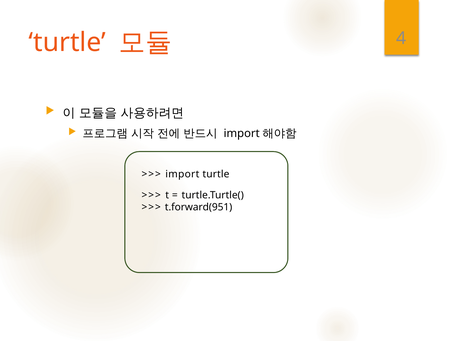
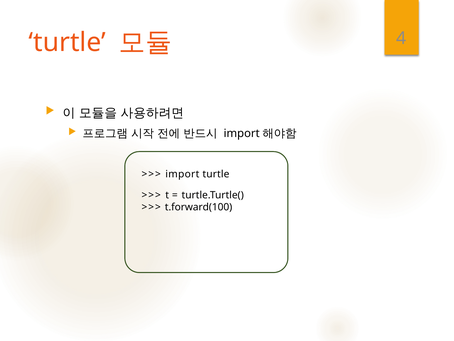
t.forward(951: t.forward(951 -> t.forward(100
